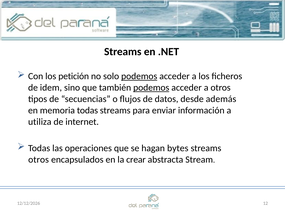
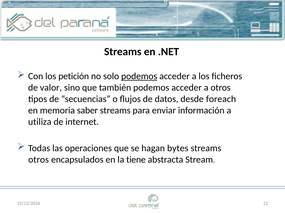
idem: idem -> valor
podemos at (151, 88) underline: present -> none
además: además -> foreach
memoria todas: todas -> saber
crear: crear -> tiene
